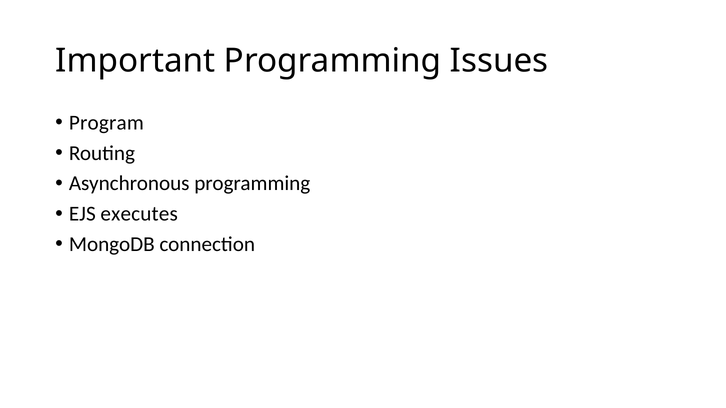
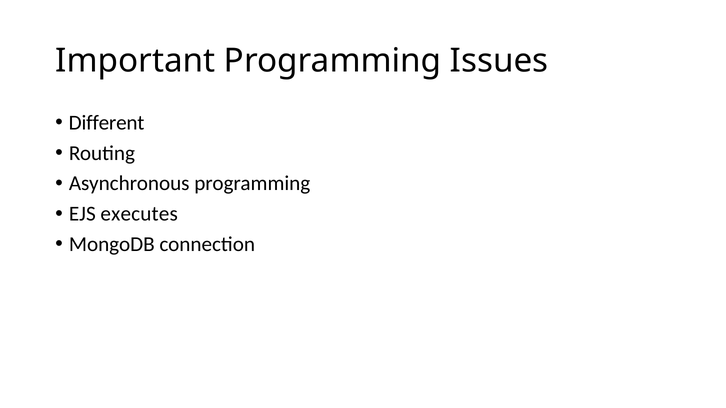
Program: Program -> Different
